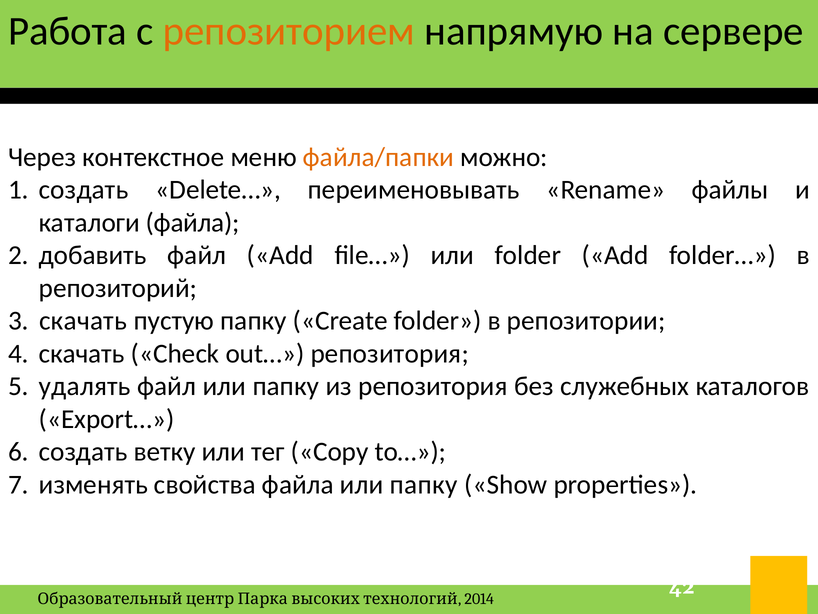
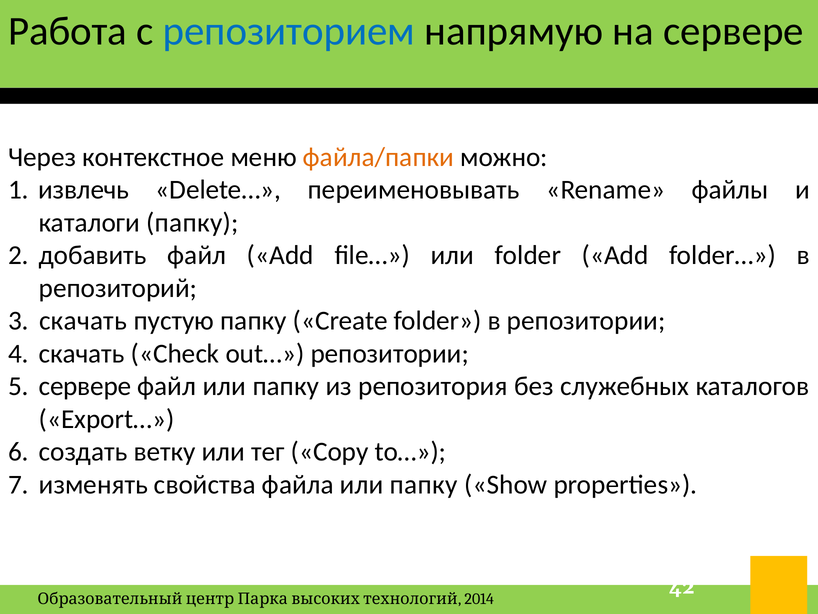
репозиторием colour: orange -> blue
создать at (84, 190): создать -> извлечь
каталоги файла: файла -> папку
out… репозитория: репозитория -> репозитории
удалять at (85, 386): удалять -> сервере
